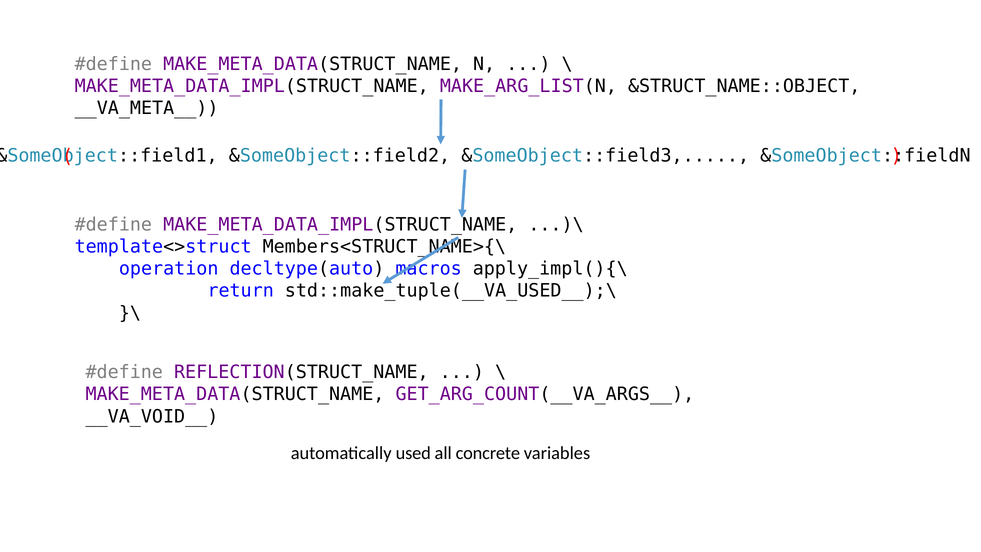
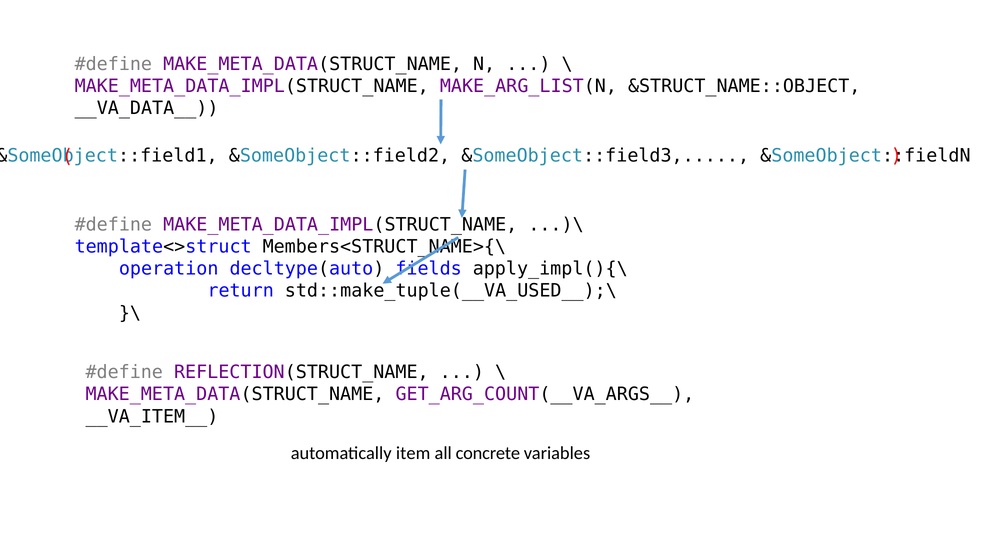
__VA_META__: __VA_META__ -> __VA_DATA__
macros: macros -> fields
__VA_VOID__: __VA_VOID__ -> __VA_ITEM__
used: used -> item
